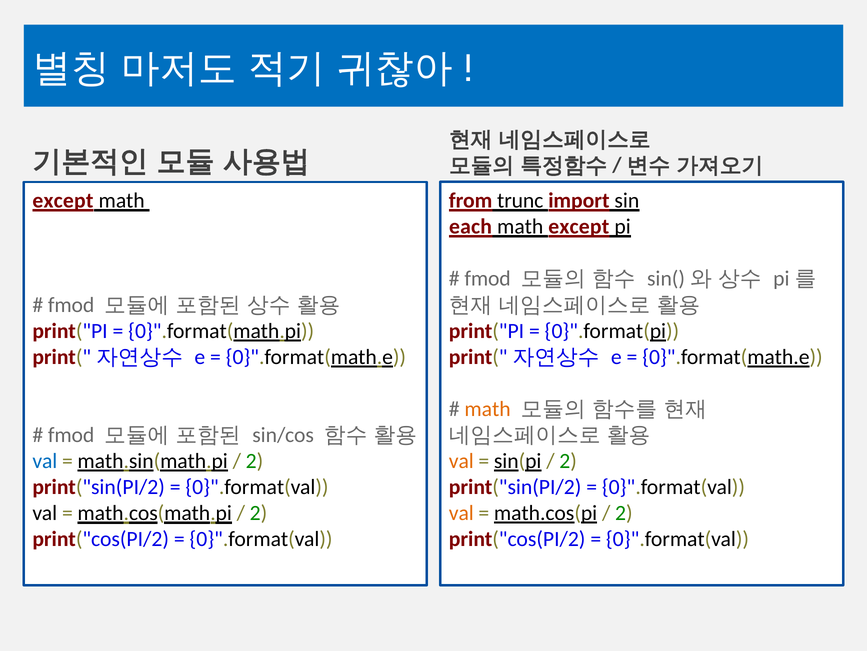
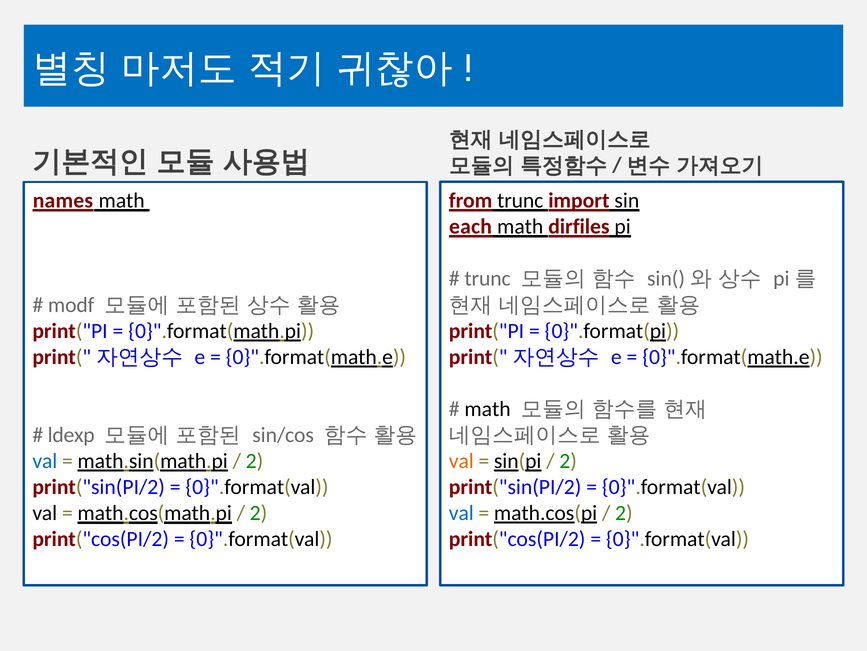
except at (63, 201): except -> names
math except: except -> dirfiles
fmod at (488, 279): fmod -> trunc
fmod at (71, 305): fmod -> modf
math at (488, 409) colour: orange -> black
fmod at (71, 435): fmod -> ldexp
val at (461, 513) colour: orange -> blue
